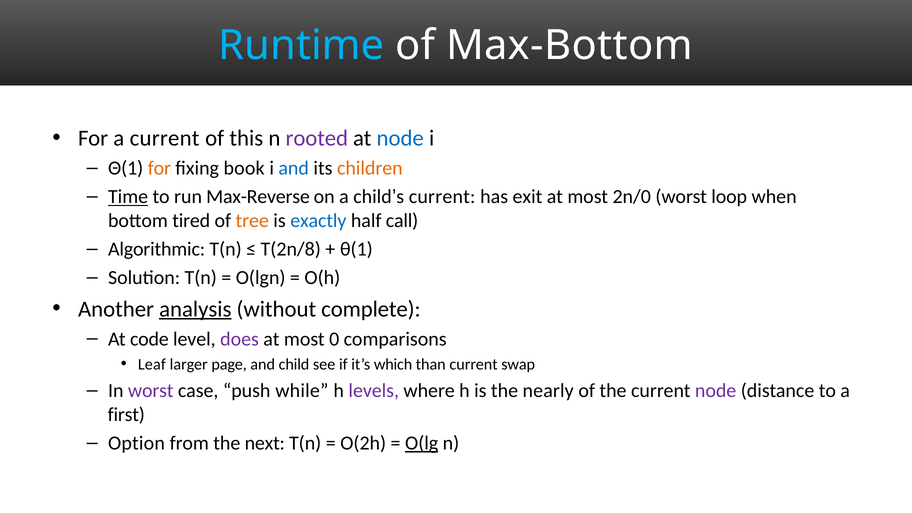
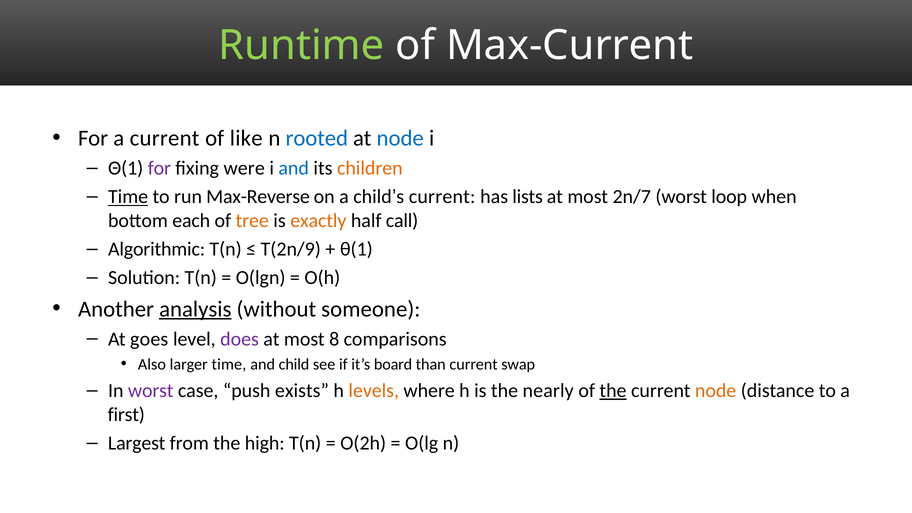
Runtime colour: light blue -> light green
Max-Bottom: Max-Bottom -> Max-Current
this: this -> like
rooted colour: purple -> blue
for at (159, 168) colour: orange -> purple
book: book -> were
exit: exit -> lists
2n/0: 2n/0 -> 2n/7
tired: tired -> each
exactly colour: blue -> orange
T(2n/8: T(2n/8 -> T(2n/9
complete: complete -> someone
code: code -> goes
0: 0 -> 8
Leaf: Leaf -> Also
larger page: page -> time
which: which -> board
while: while -> exists
levels colour: purple -> orange
the at (613, 391) underline: none -> present
node at (716, 391) colour: purple -> orange
Option: Option -> Largest
next: next -> high
O(lg underline: present -> none
